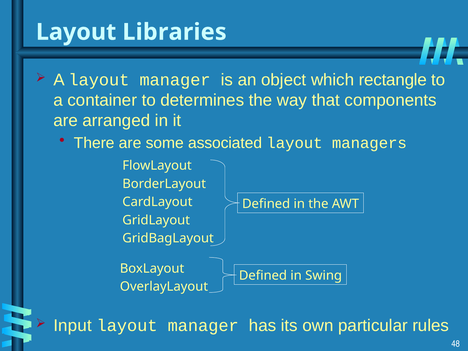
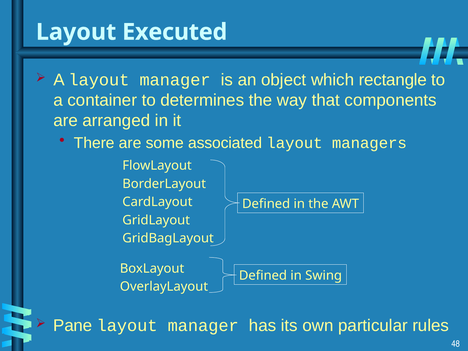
Libraries: Libraries -> Executed
Input: Input -> Pane
